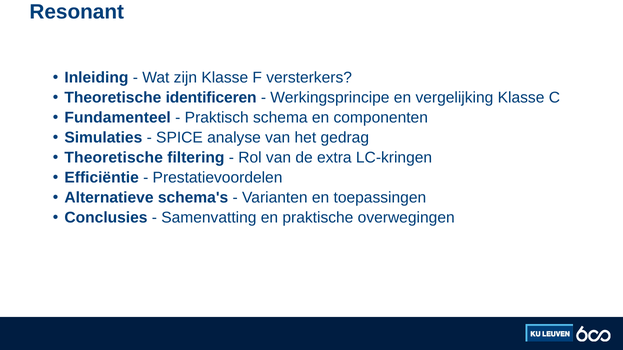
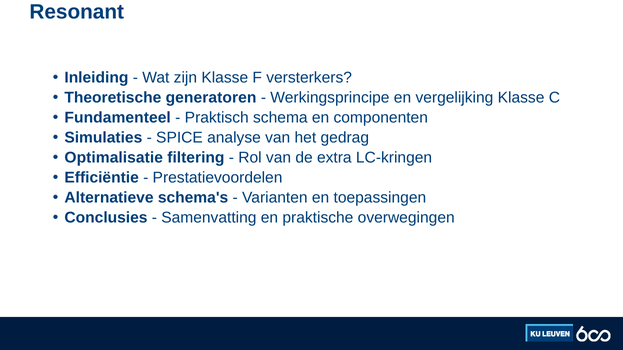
identificeren: identificeren -> generatoren
Theoretische at (114, 158): Theoretische -> Optimalisatie
